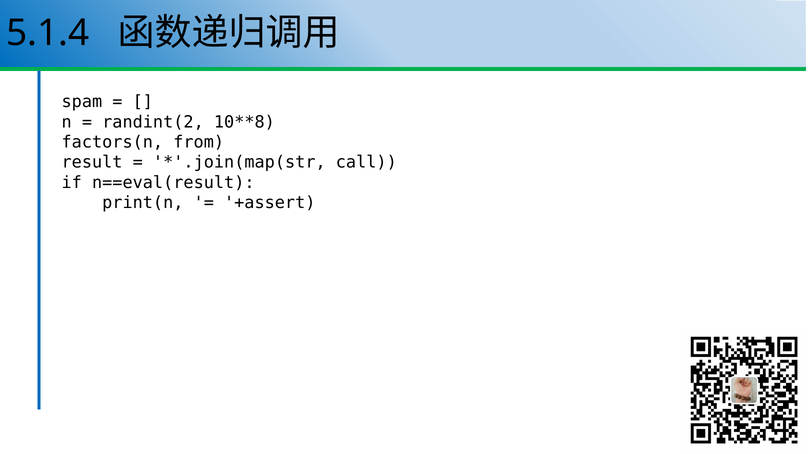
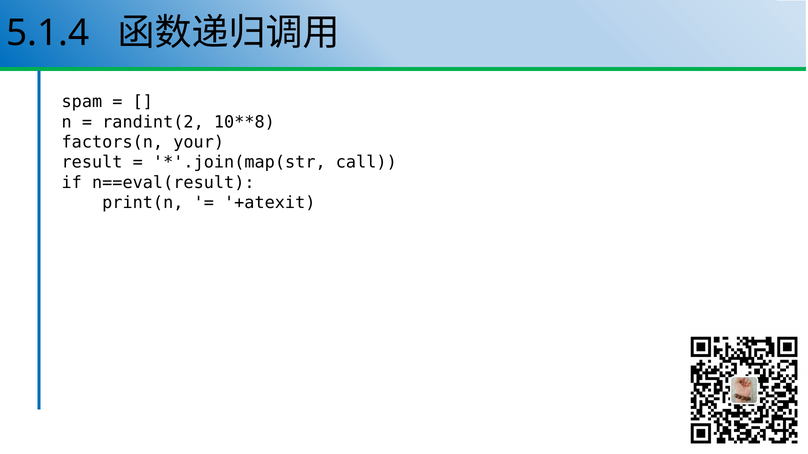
from: from -> your
+assert: +assert -> +atexit
